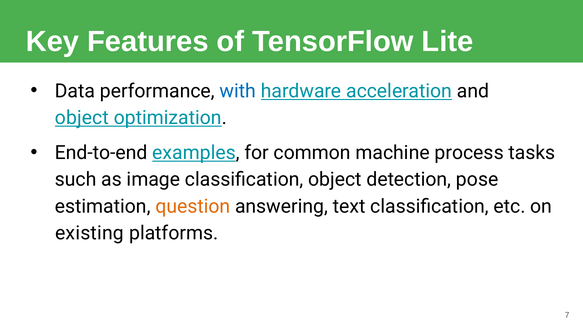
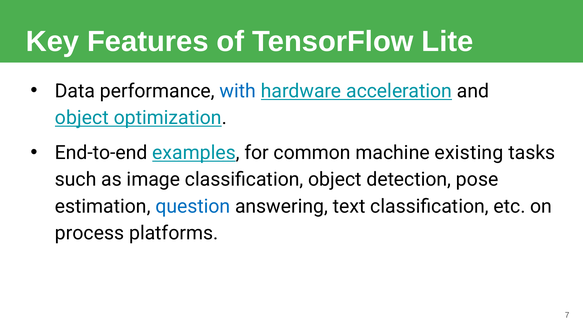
process: process -> existing
question colour: orange -> blue
existing: existing -> process
